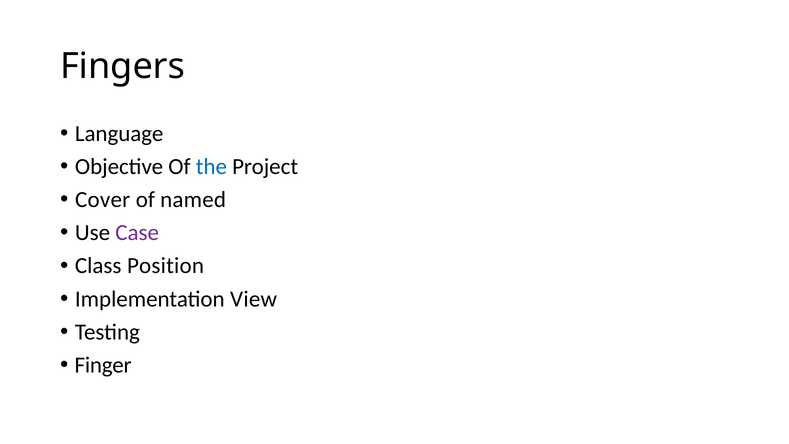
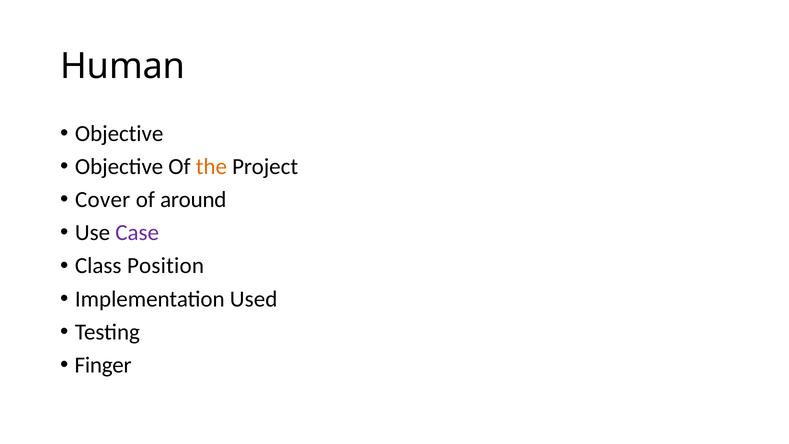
Fingers: Fingers -> Human
Language at (119, 133): Language -> Objective
the colour: blue -> orange
named: named -> around
View: View -> Used
